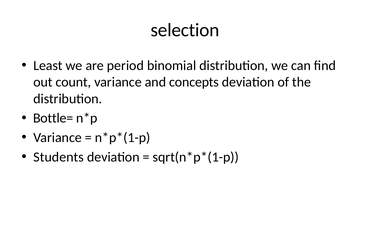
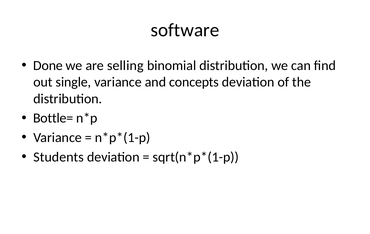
selection: selection -> software
Least: Least -> Done
period: period -> selling
count: count -> single
